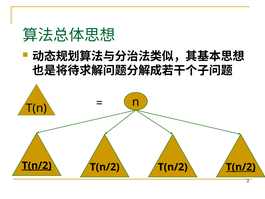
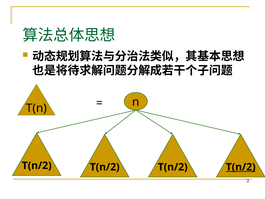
T(n/2 at (37, 165) underline: present -> none
